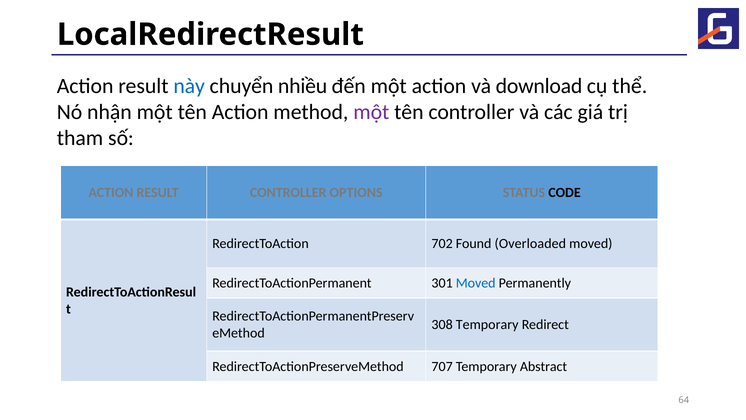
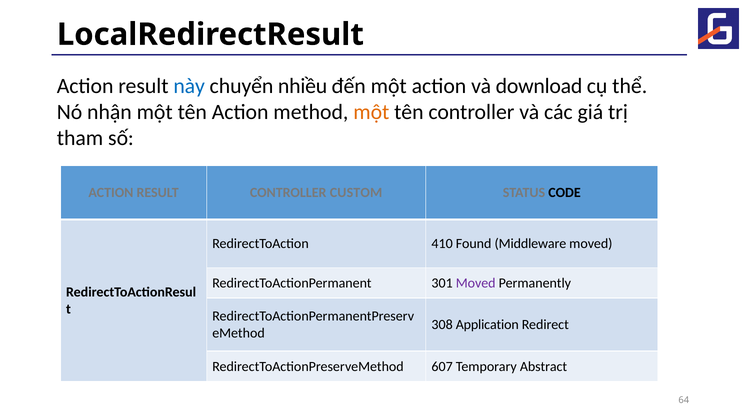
một at (371, 112) colour: purple -> orange
OPTIONS: OPTIONS -> CUSTOM
702: 702 -> 410
Overloaded: Overloaded -> Middleware
Moved at (476, 283) colour: blue -> purple
308 Temporary: Temporary -> Application
707: 707 -> 607
